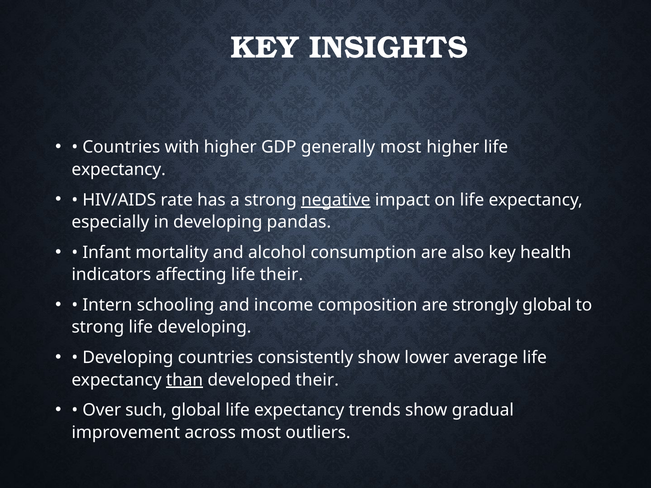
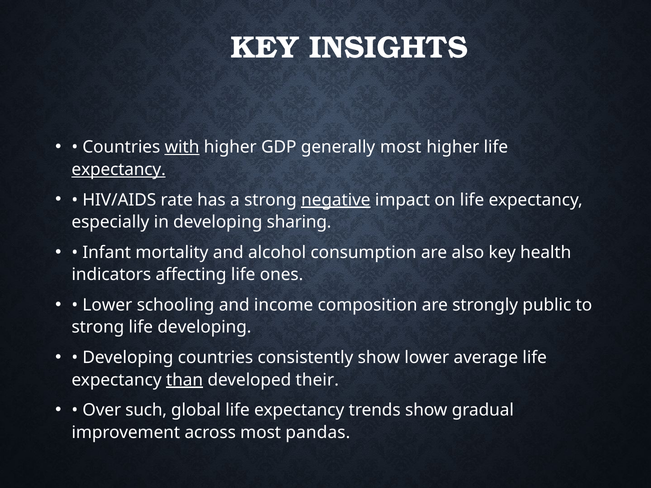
with underline: none -> present
expectancy at (119, 170) underline: none -> present
pandas: pandas -> sharing
life their: their -> ones
Intern at (107, 305): Intern -> Lower
strongly global: global -> public
outliers: outliers -> pandas
